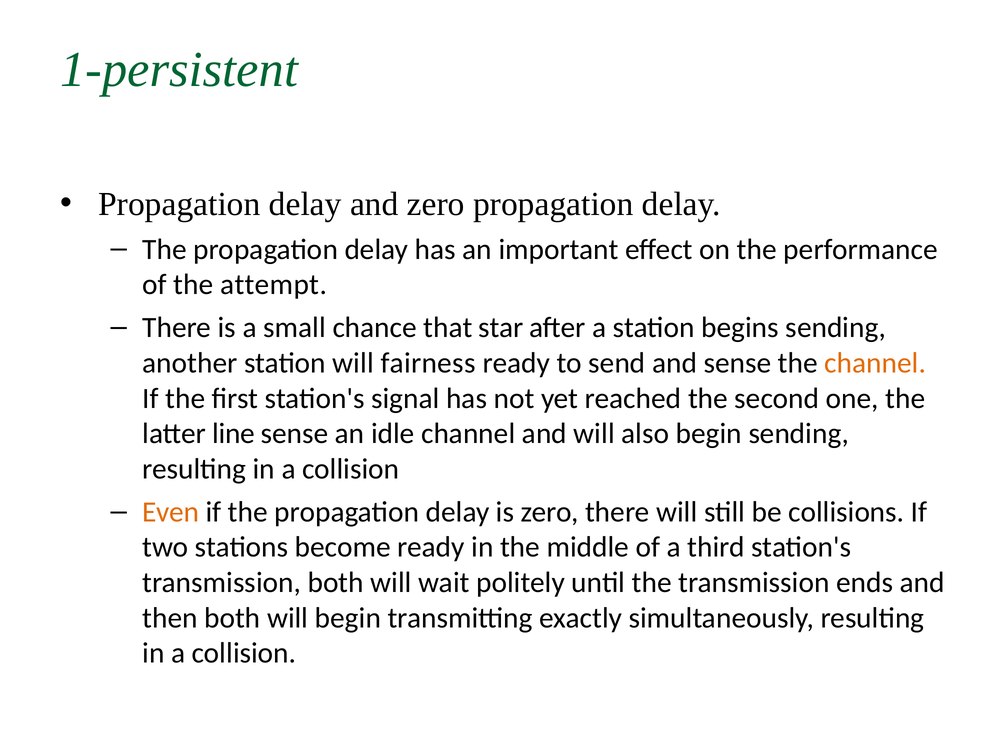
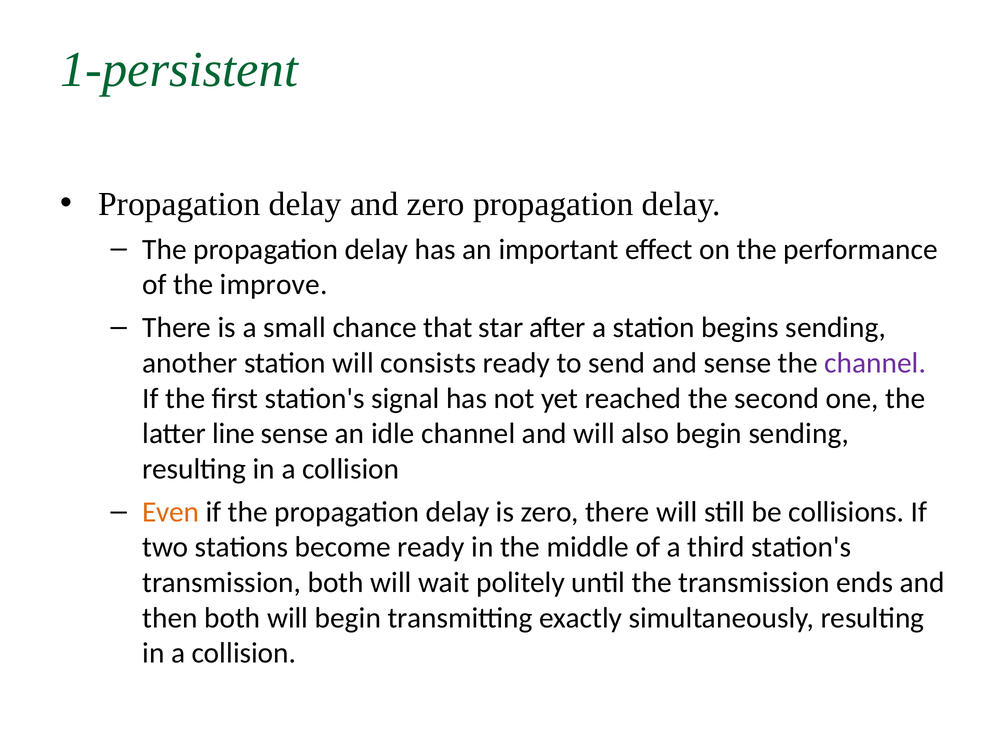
attempt: attempt -> improve
fairness: fairness -> consists
channel at (875, 363) colour: orange -> purple
